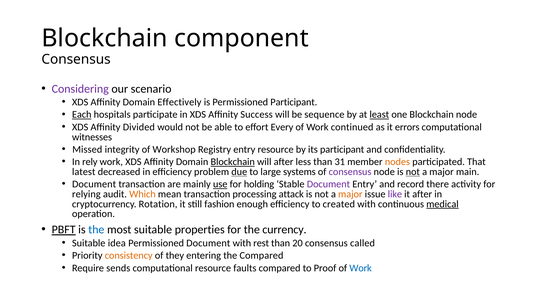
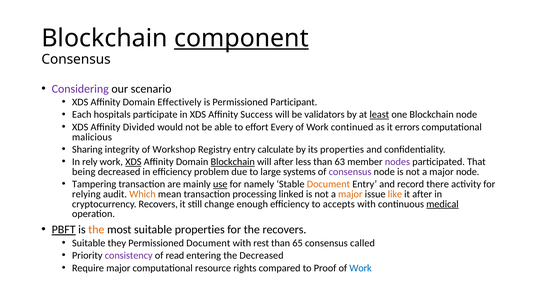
component underline: none -> present
Each underline: present -> none
sequence: sequence -> validators
witnesses: witnesses -> malicious
Missed: Missed -> Sharing
entry resource: resource -> calculate
its participant: participant -> properties
XDS at (133, 162) underline: none -> present
31: 31 -> 63
nodes colour: orange -> purple
latest: latest -> being
due underline: present -> none
not at (413, 172) underline: present -> none
major main: main -> node
Document at (94, 184): Document -> Tampering
holding: holding -> namely
Document at (328, 184) colour: purple -> orange
attack: attack -> linked
like colour: purple -> orange
cryptocurrency Rotation: Rotation -> Recovers
fashion: fashion -> change
created: created -> accepts
the at (96, 230) colour: blue -> orange
the currency: currency -> recovers
idea: idea -> they
20: 20 -> 65
consistency colour: orange -> purple
they: they -> read
the Compared: Compared -> Decreased
Require sends: sends -> major
faults: faults -> rights
